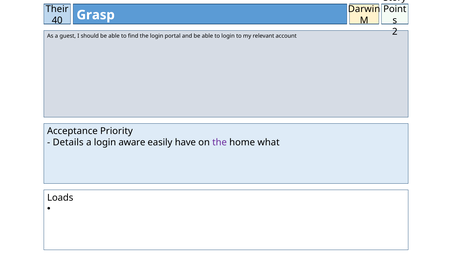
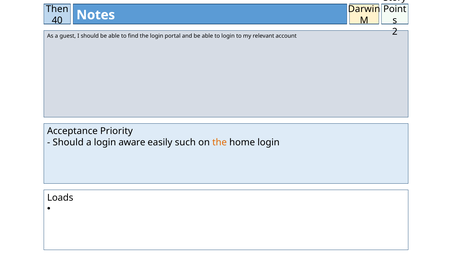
Their: Their -> Then
Grasp: Grasp -> Notes
Details at (68, 143): Details -> Should
have: have -> such
the at (220, 143) colour: purple -> orange
home what: what -> login
